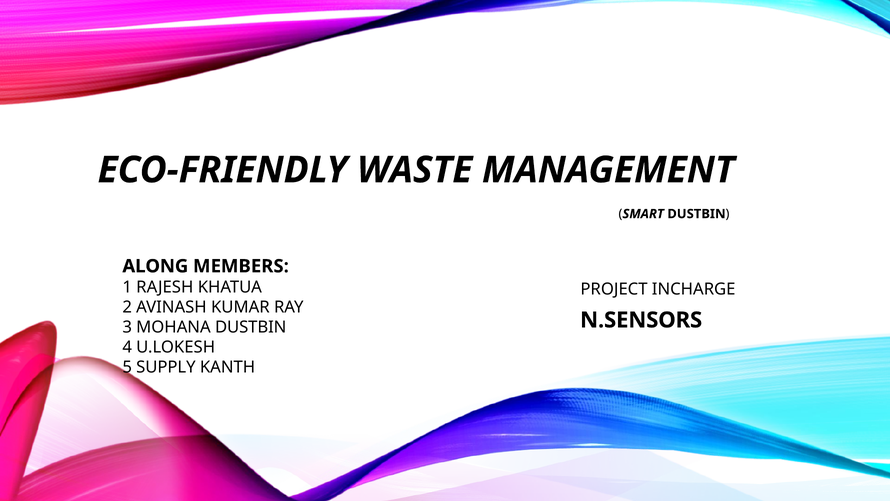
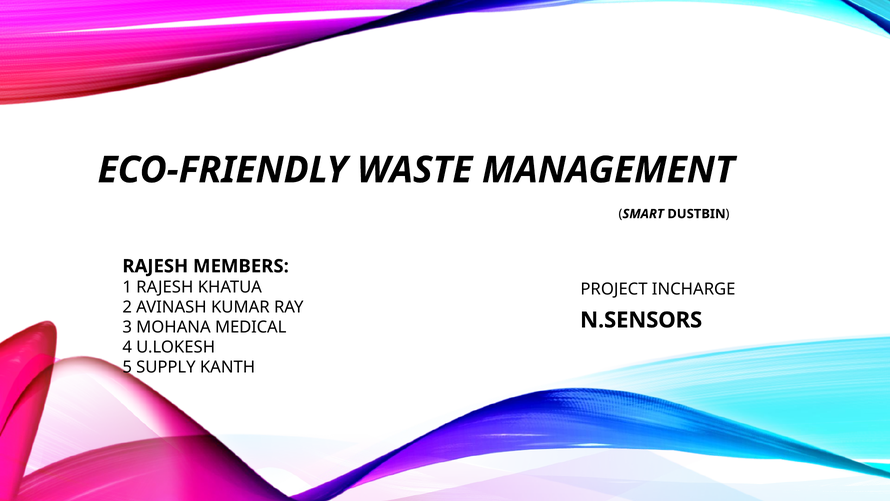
ALONG at (155, 266): ALONG -> RAJESH
MOHANA DUSTBIN: DUSTBIN -> MEDICAL
